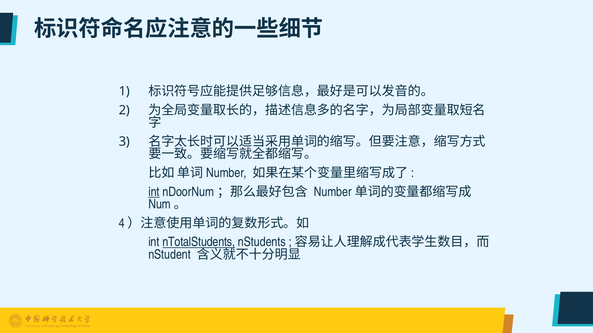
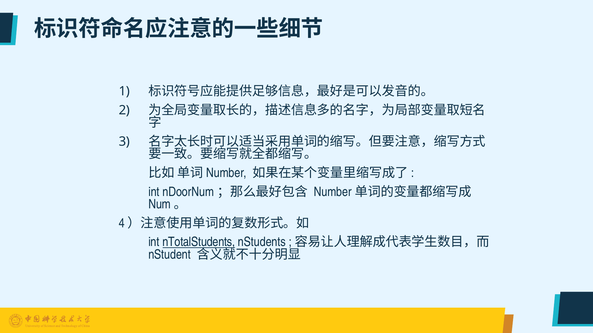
int at (154, 192) underline: present -> none
